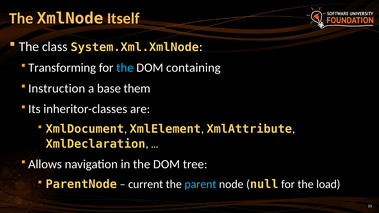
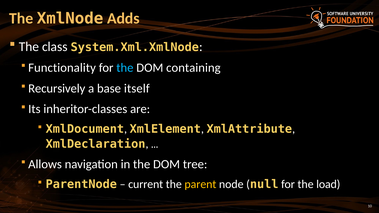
Itself: Itself -> Adds
Transforming: Transforming -> Functionality
Instruction: Instruction -> Recursively
them: them -> itself
parent colour: light blue -> yellow
